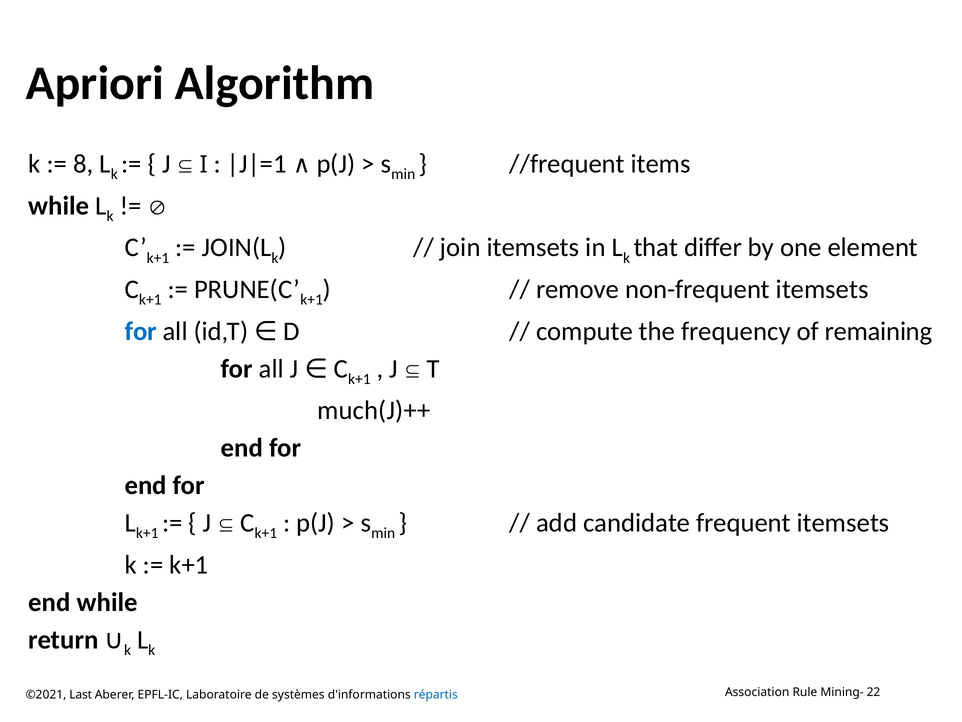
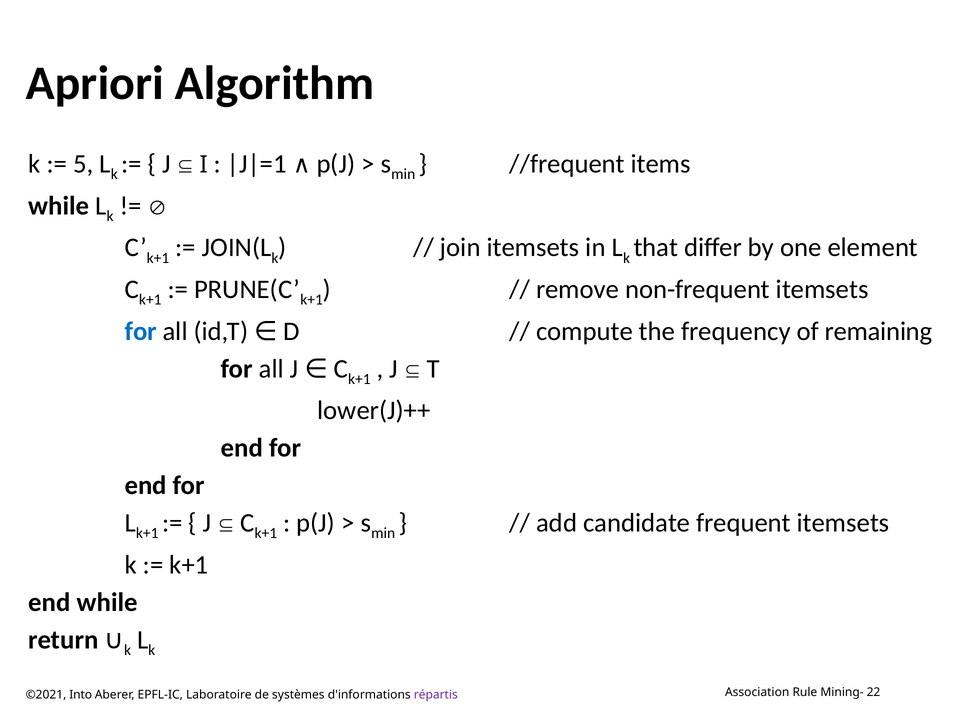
8: 8 -> 5
much(J)++: much(J)++ -> lower(J)++
Last: Last -> Into
répartis colour: blue -> purple
